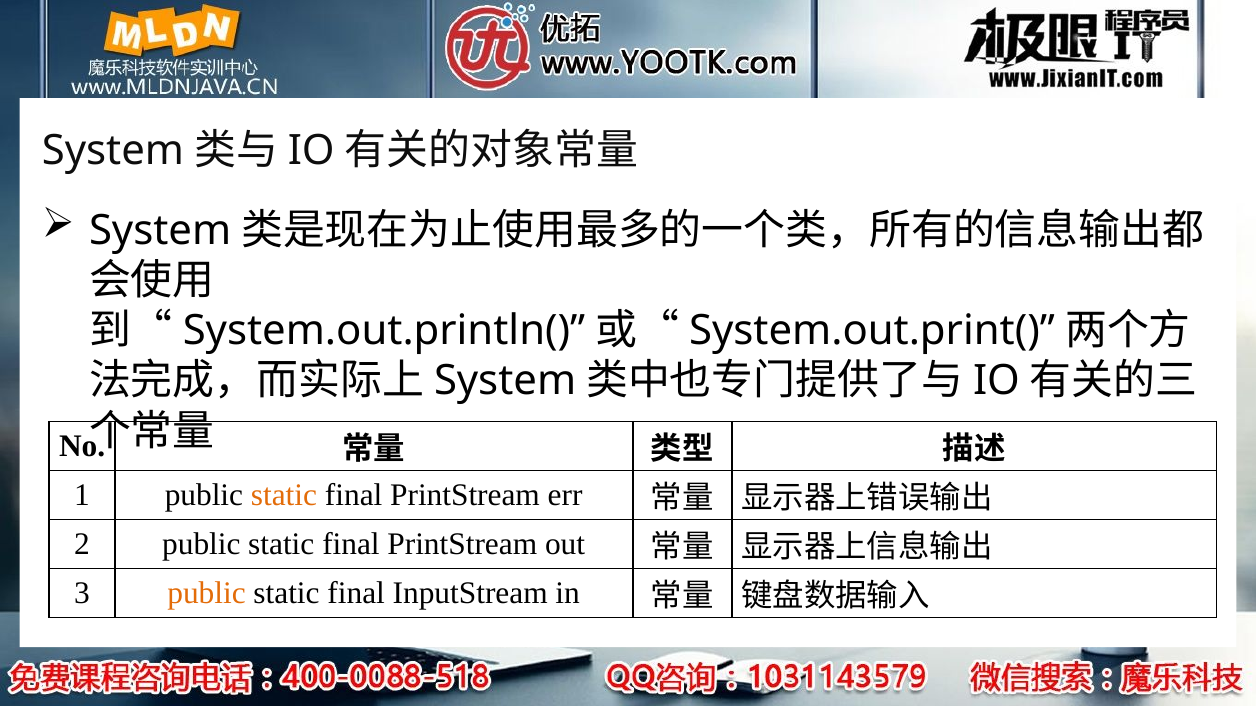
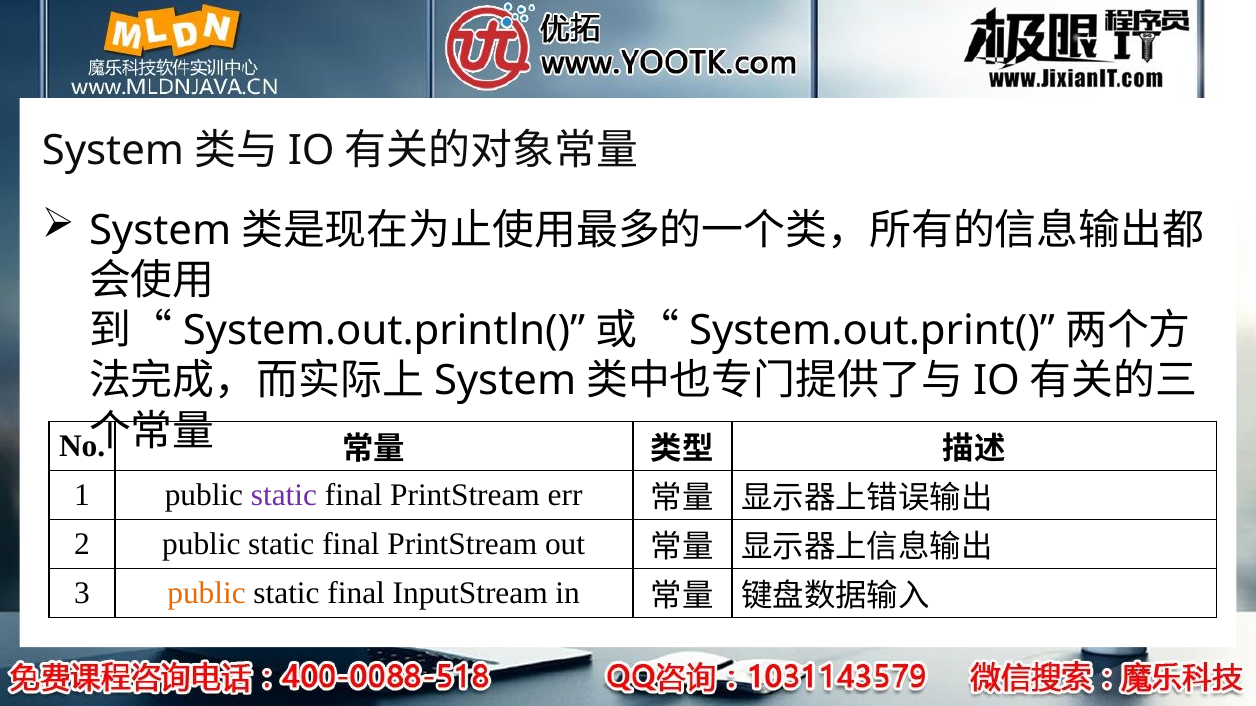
static at (284, 496) colour: orange -> purple
